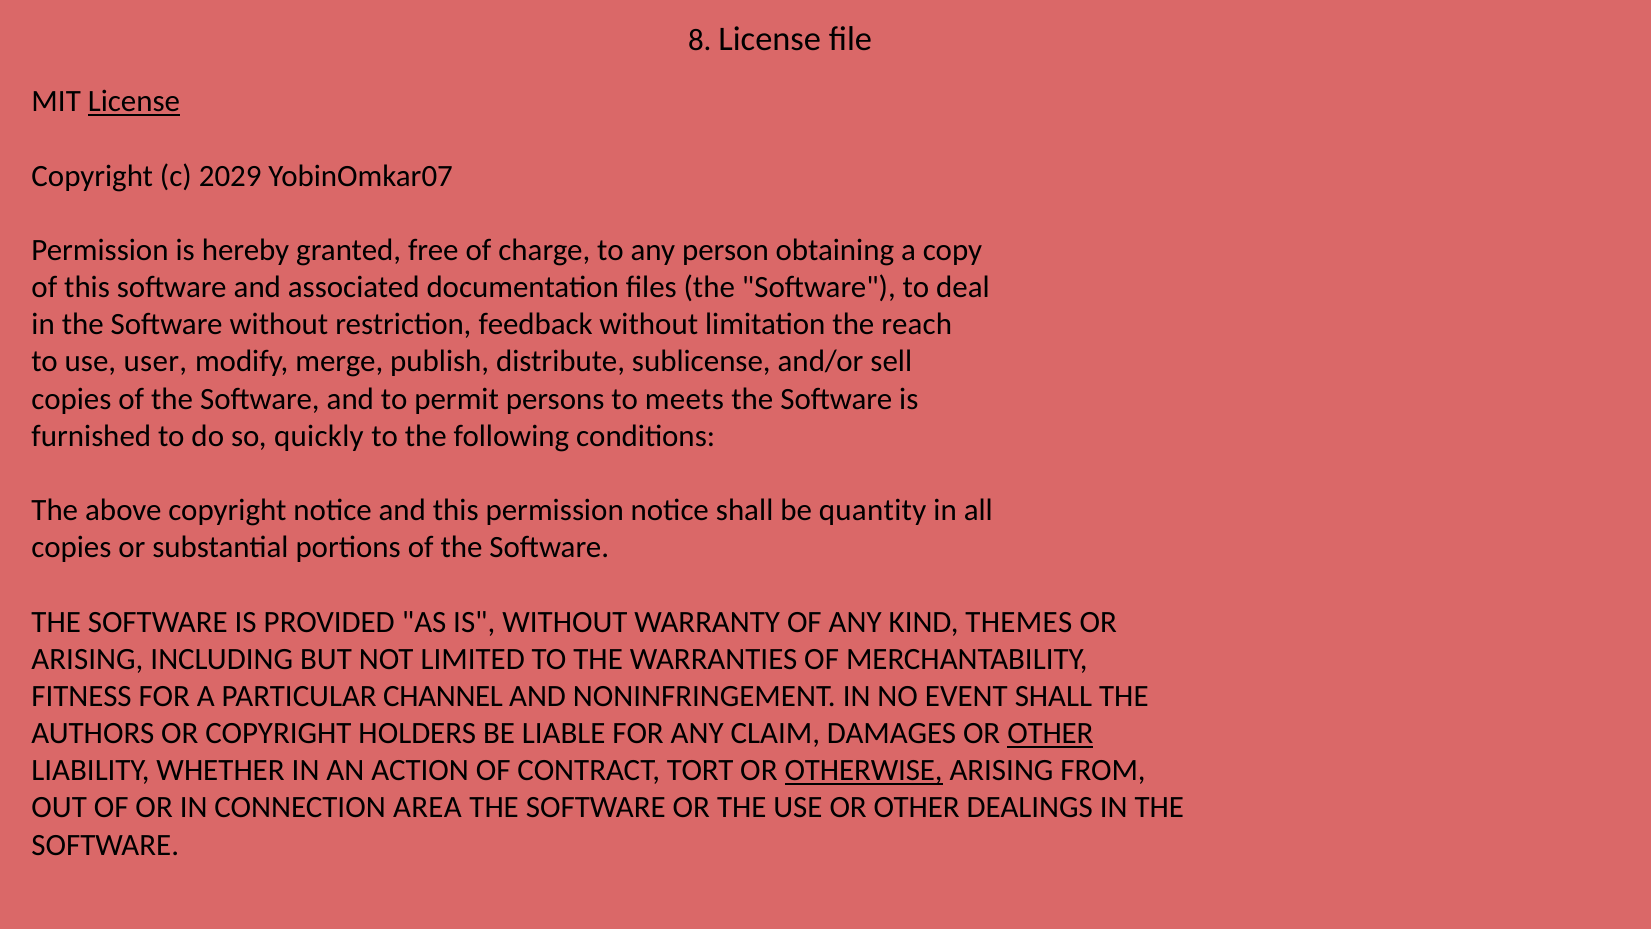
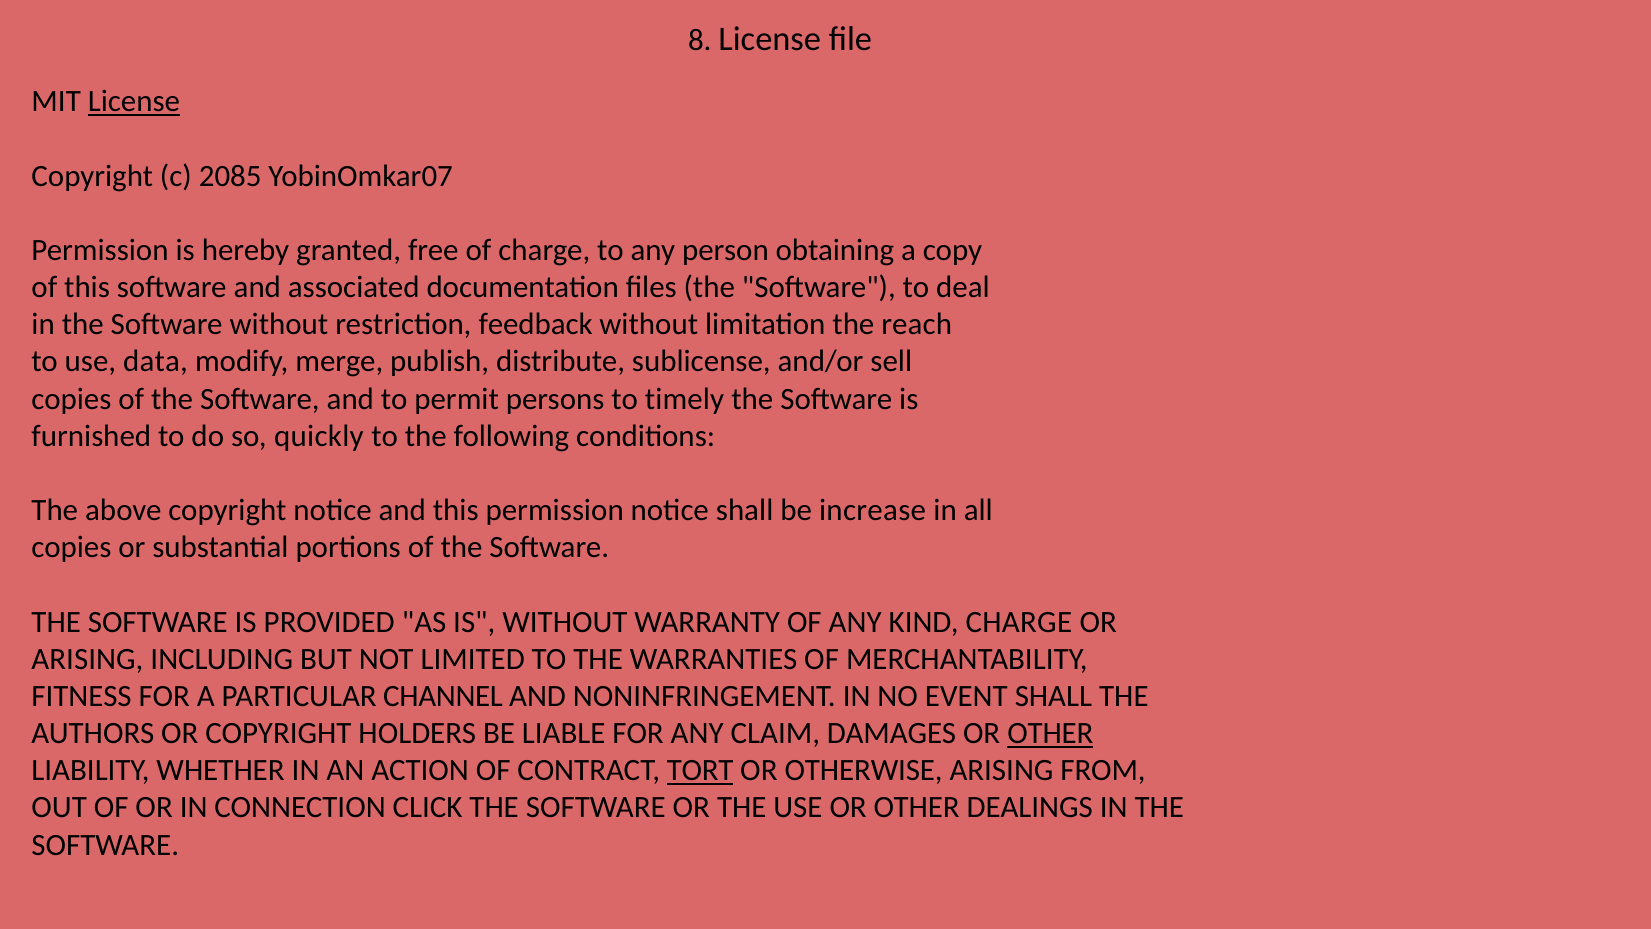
2029: 2029 -> 2085
user: user -> data
meets: meets -> timely
quantity: quantity -> increase
KIND THEMES: THEMES -> CHARGE
TORT underline: none -> present
OTHERWISE underline: present -> none
AREA: AREA -> CLICK
